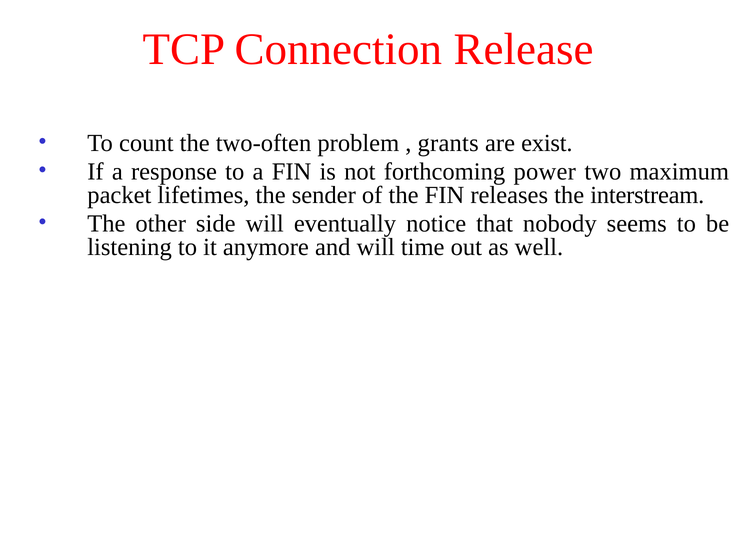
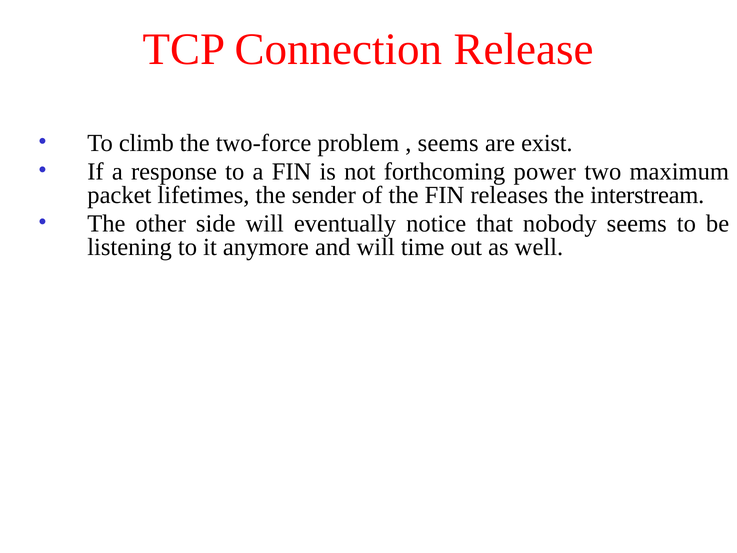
count: count -> climb
two-often: two-often -> two-force
grants at (448, 143): grants -> seems
